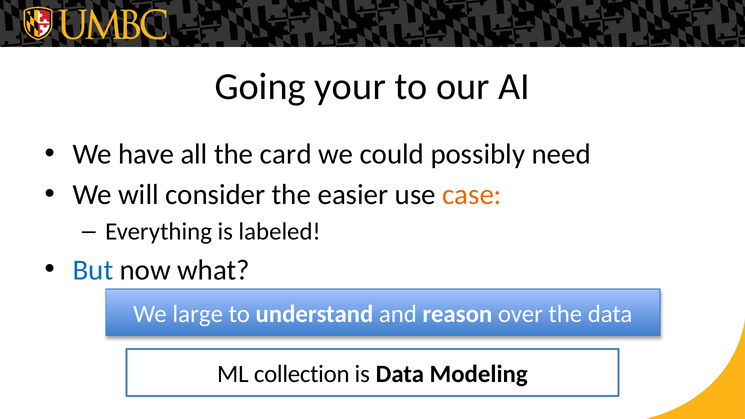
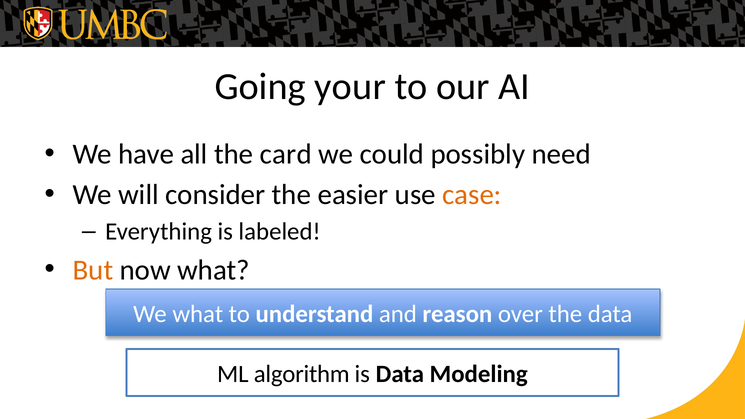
But colour: blue -> orange
We large: large -> what
collection: collection -> algorithm
